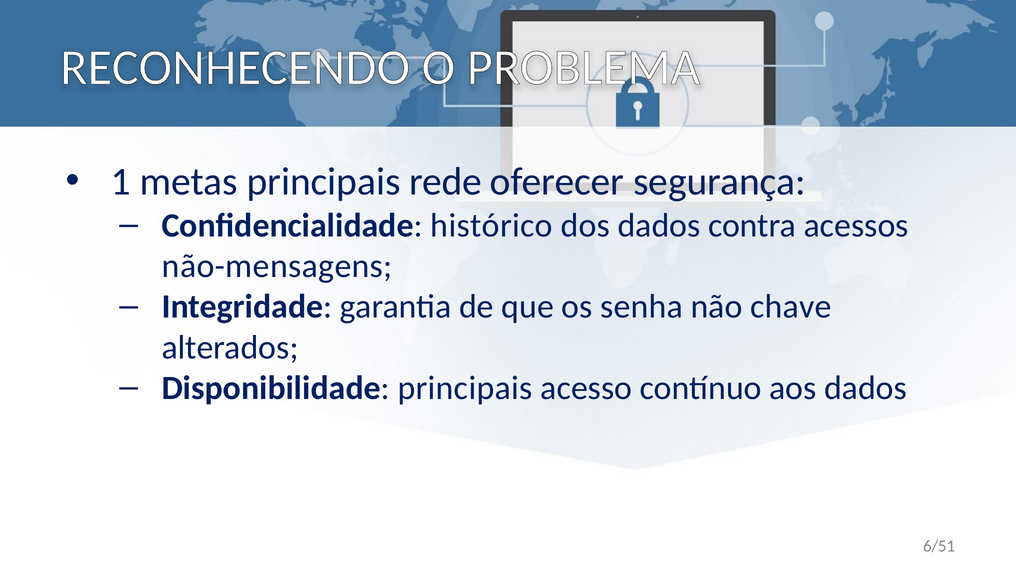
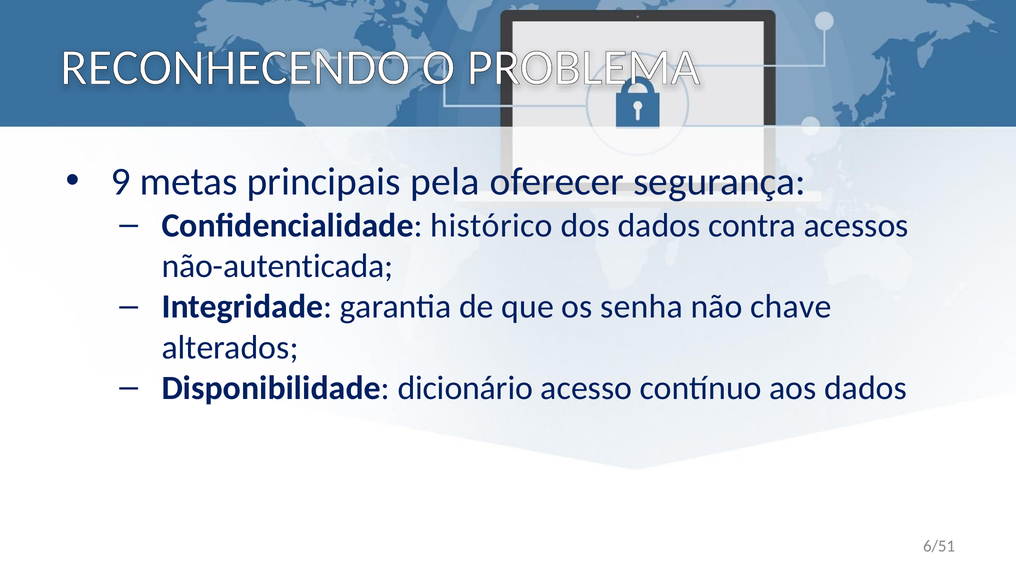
1: 1 -> 9
rede: rede -> pela
não-mensagens: não-mensagens -> não-autenticada
Disponibilidade principais: principais -> dicionário
